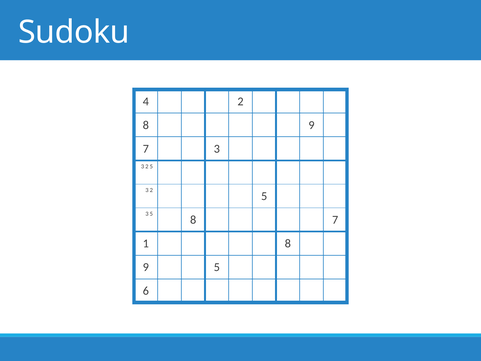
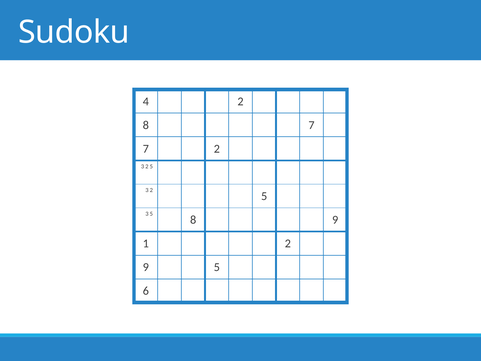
9 at (312, 125): 9 -> 7
7 3: 3 -> 2
8 7: 7 -> 9
1 8: 8 -> 2
